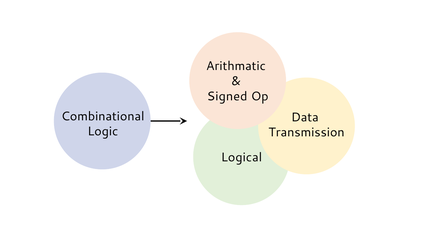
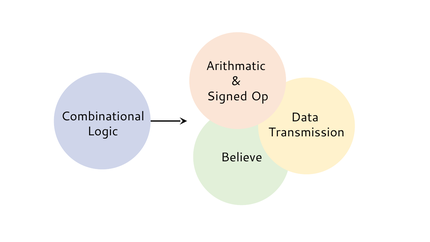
Logical: Logical -> Believe
